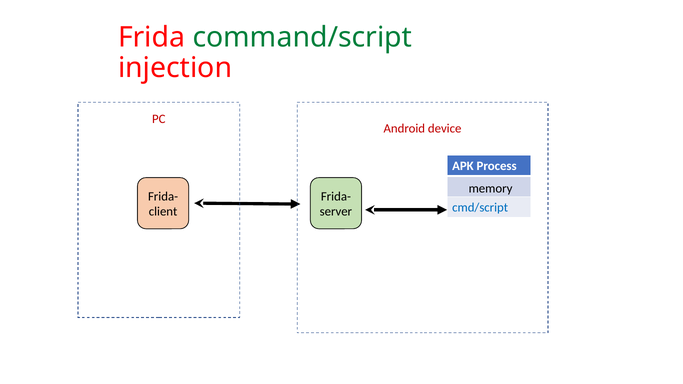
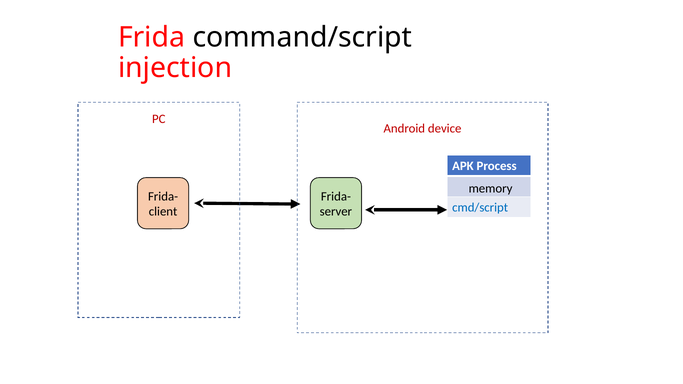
command/script colour: green -> black
